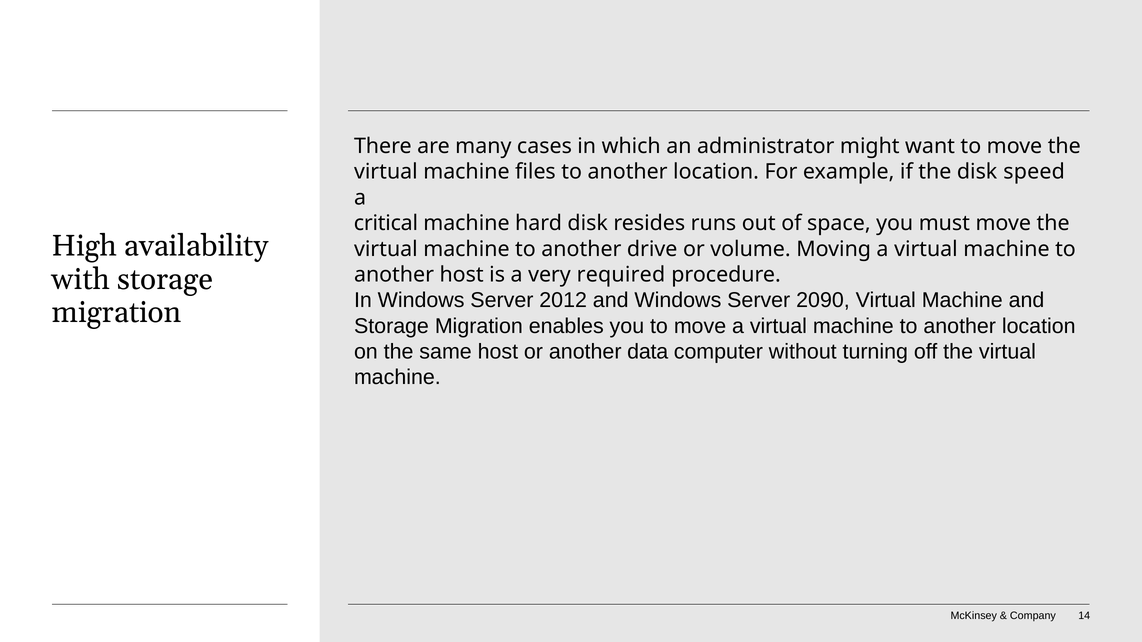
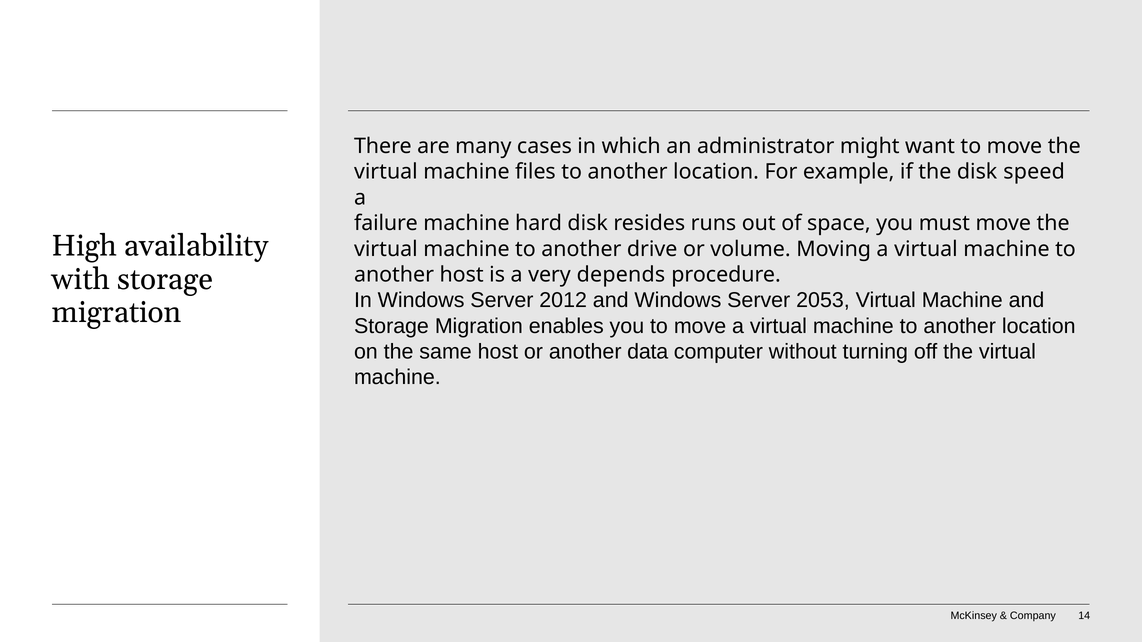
critical: critical -> failure
required: required -> depends
2090: 2090 -> 2053
